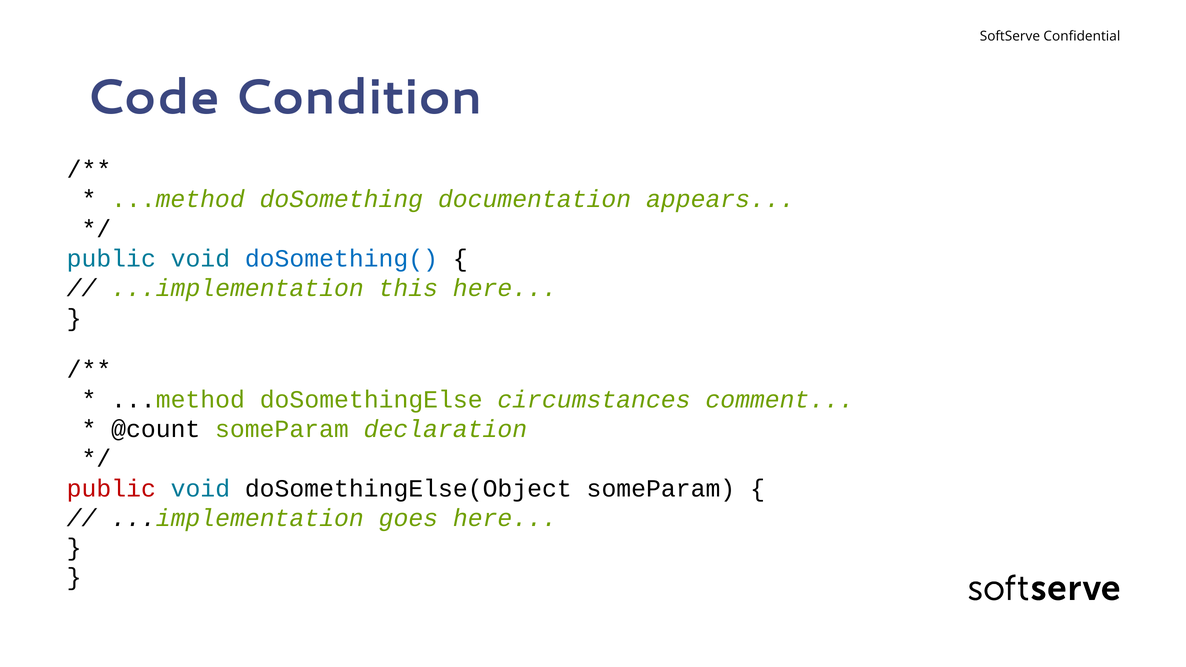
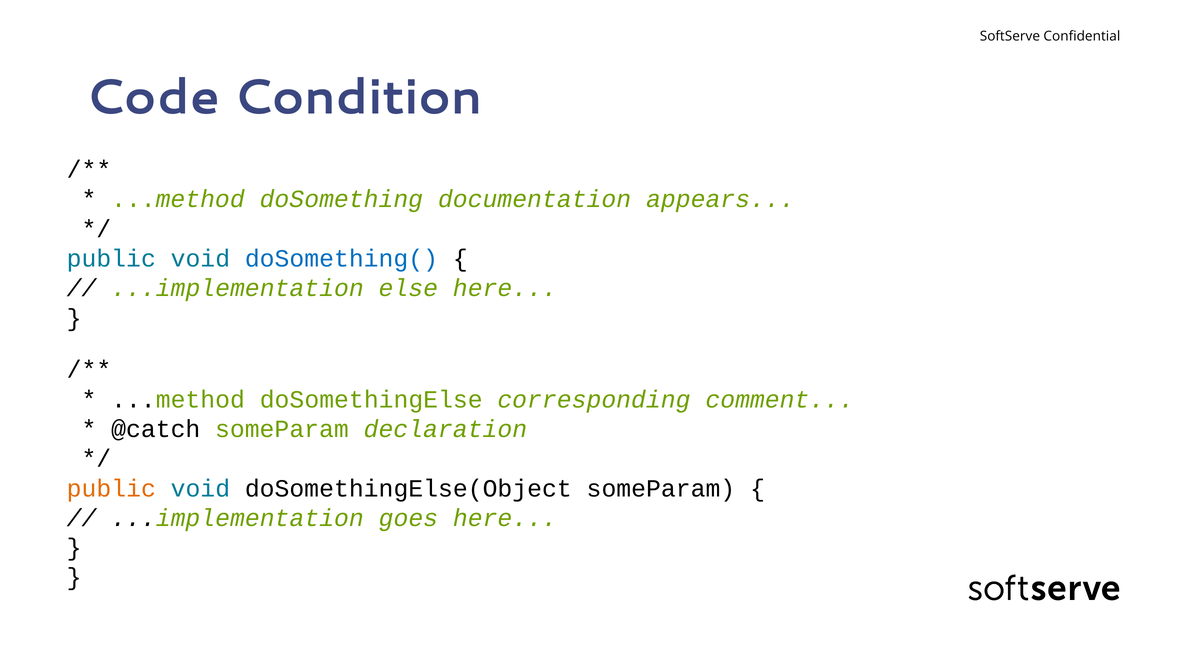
this: this -> else
circumstances: circumstances -> corresponding
@count: @count -> @catch
public at (111, 488) colour: red -> orange
